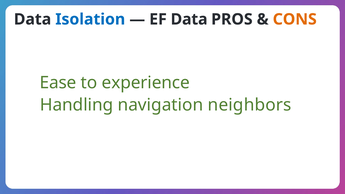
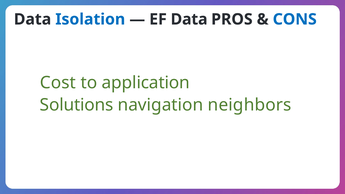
CONS colour: orange -> blue
Ease: Ease -> Cost
experience: experience -> application
Handling: Handling -> Solutions
